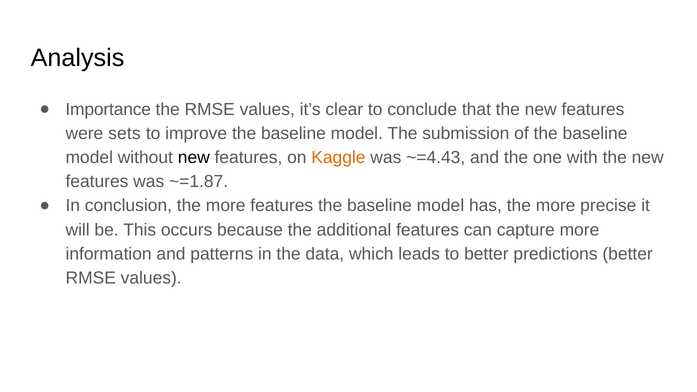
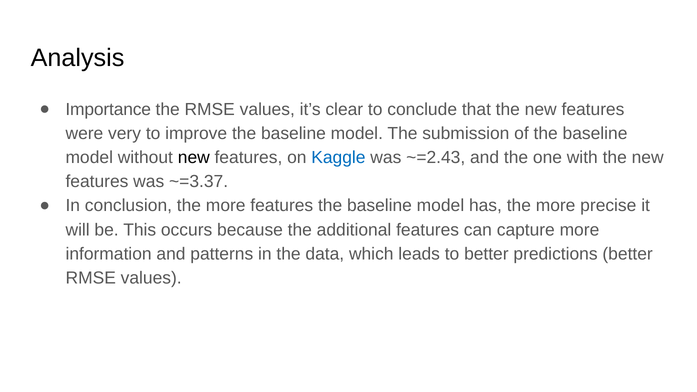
sets: sets -> very
Kaggle colour: orange -> blue
~=4.43: ~=4.43 -> ~=2.43
~=1.87: ~=1.87 -> ~=3.37
